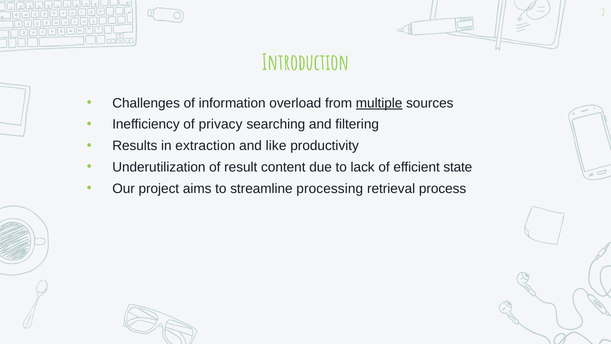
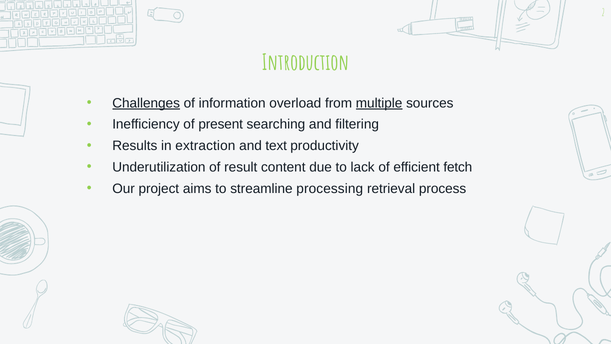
Challenges underline: none -> present
privacy: privacy -> present
like: like -> text
state: state -> fetch
